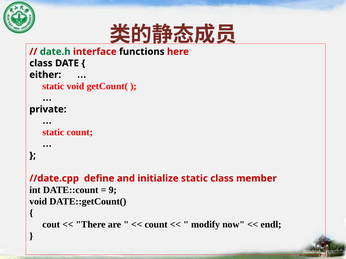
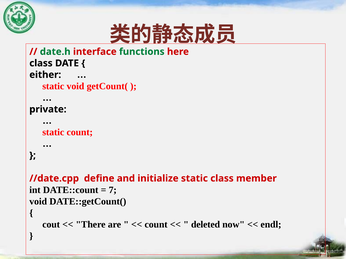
functions colour: black -> green
9: 9 -> 7
modify: modify -> deleted
